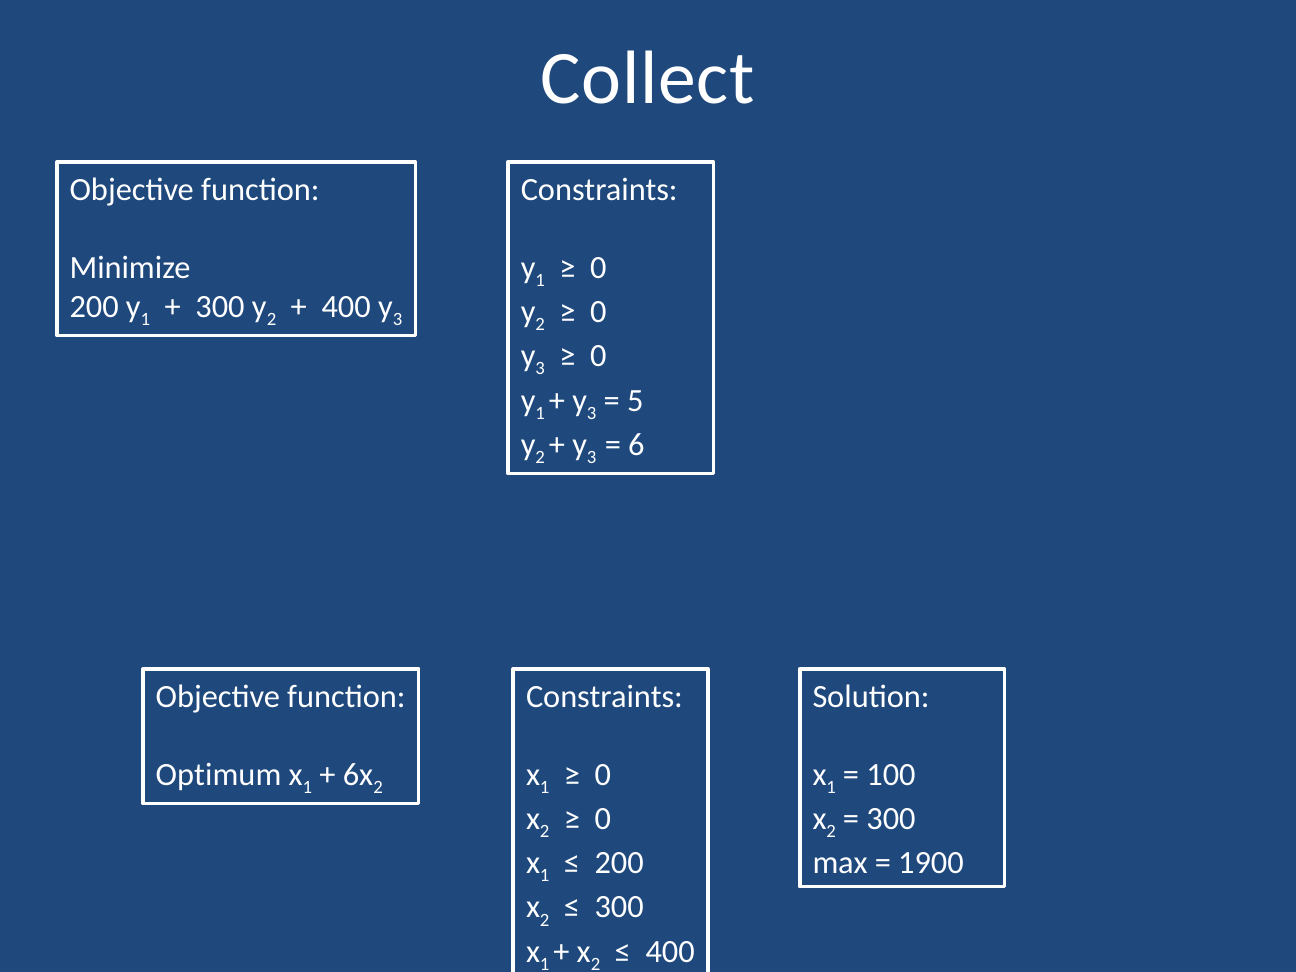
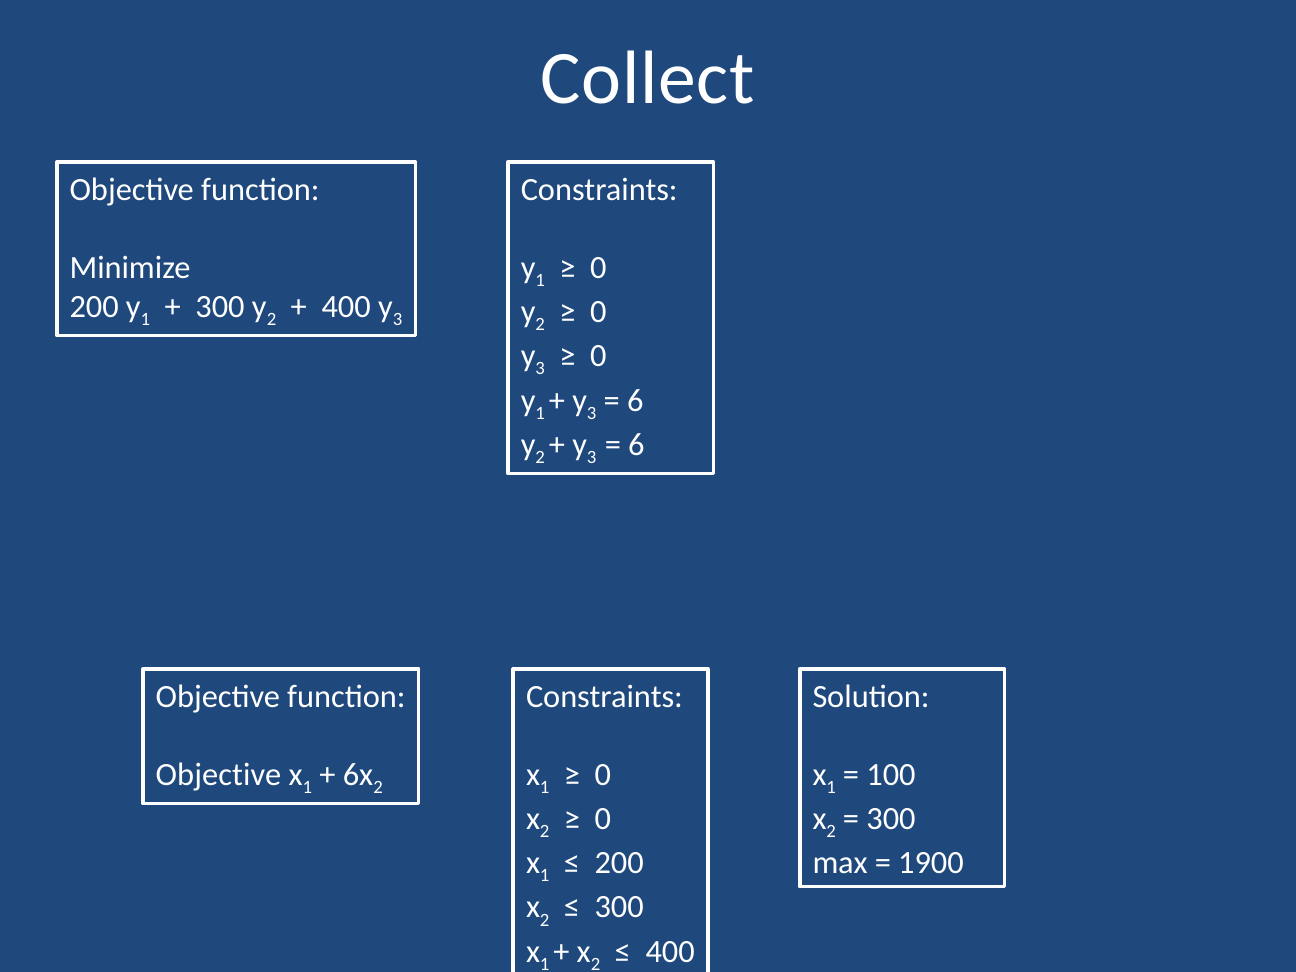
5 at (635, 400): 5 -> 6
Optimum at (218, 775): Optimum -> Objective
